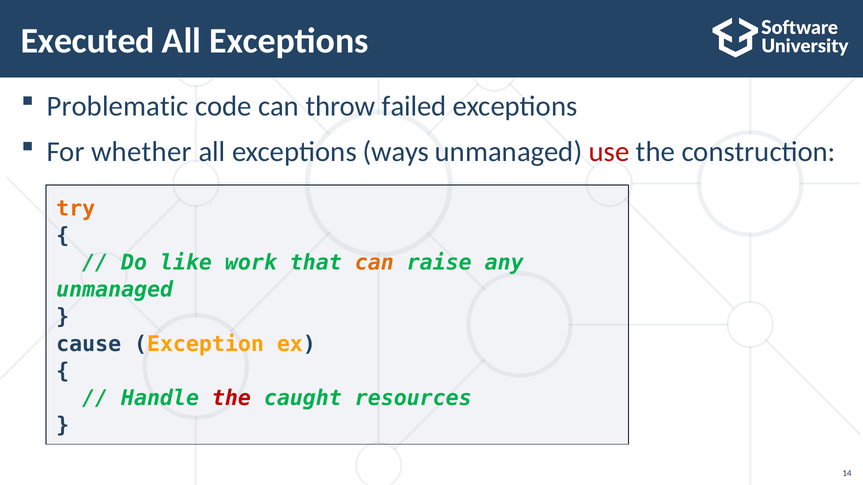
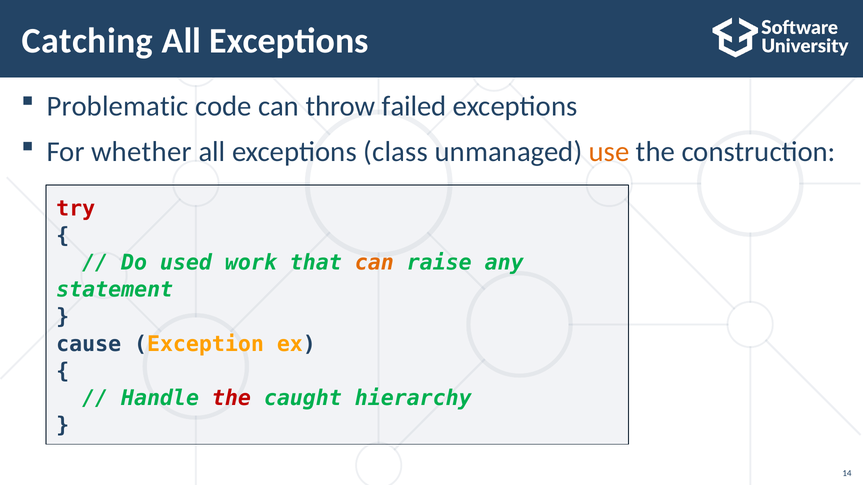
Executed: Executed -> Catching
ways: ways -> class
use colour: red -> orange
try colour: orange -> red
like: like -> used
unmanaged at (115, 290): unmanaged -> statement
resources: resources -> hierarchy
